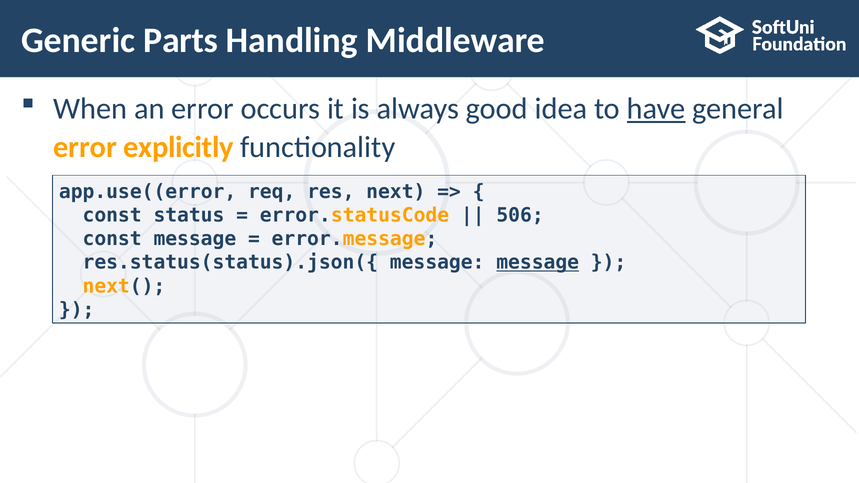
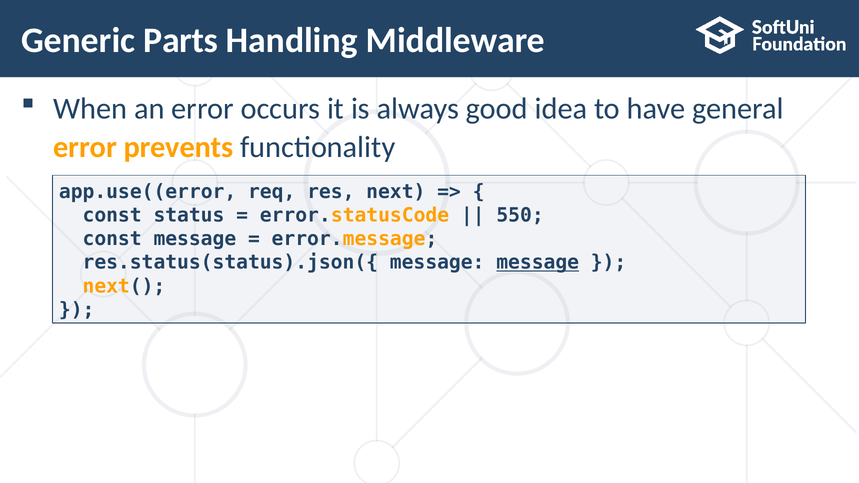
have underline: present -> none
explicitly: explicitly -> prevents
506: 506 -> 550
